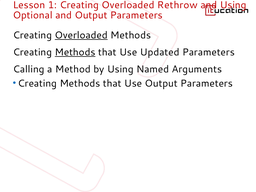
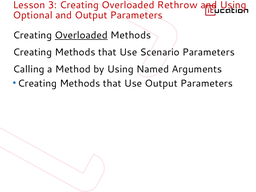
1: 1 -> 3
Methods at (75, 52) underline: present -> none
Updated: Updated -> Scenario
